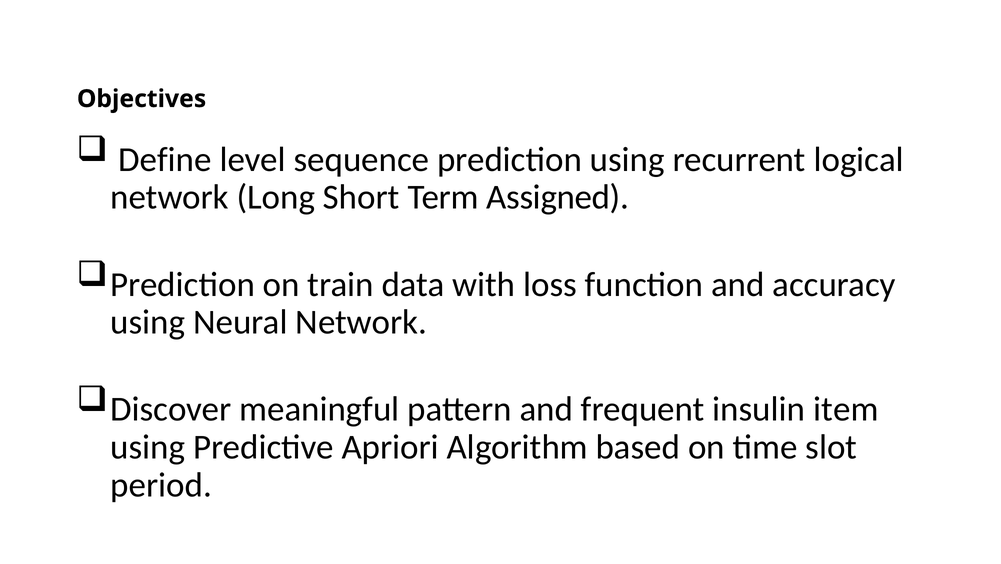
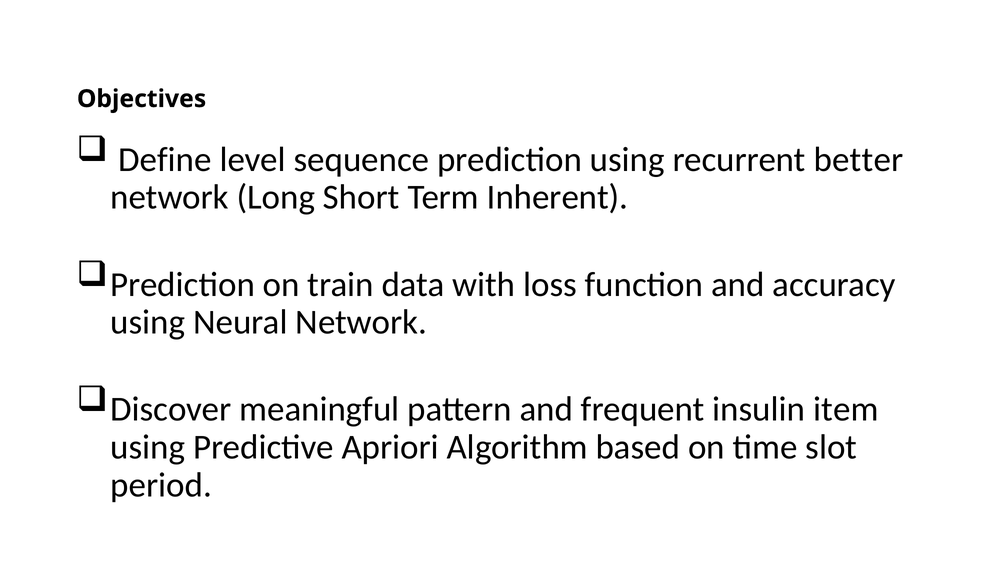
logical: logical -> better
Assigned: Assigned -> Inherent
